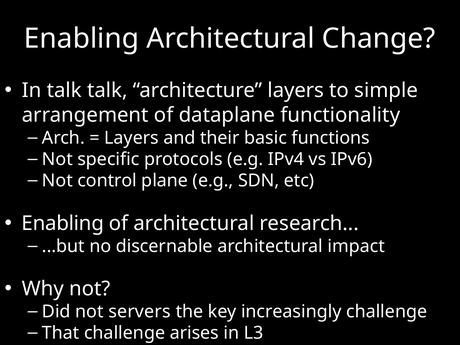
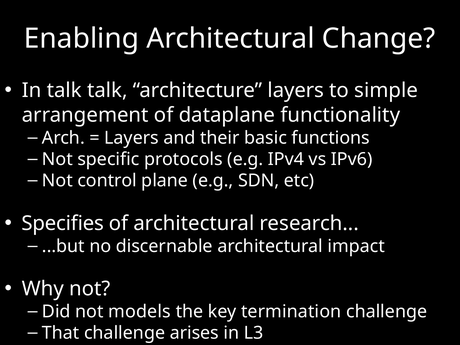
Enabling at (63, 223): Enabling -> Specifies
servers: servers -> models
increasingly: increasingly -> termination
